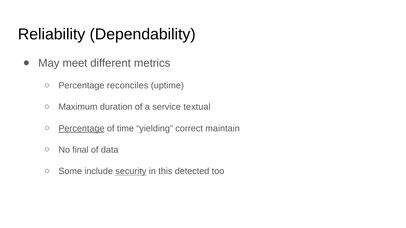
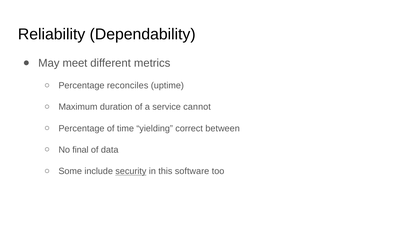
textual: textual -> cannot
Percentage at (81, 129) underline: present -> none
maintain: maintain -> between
detected: detected -> software
